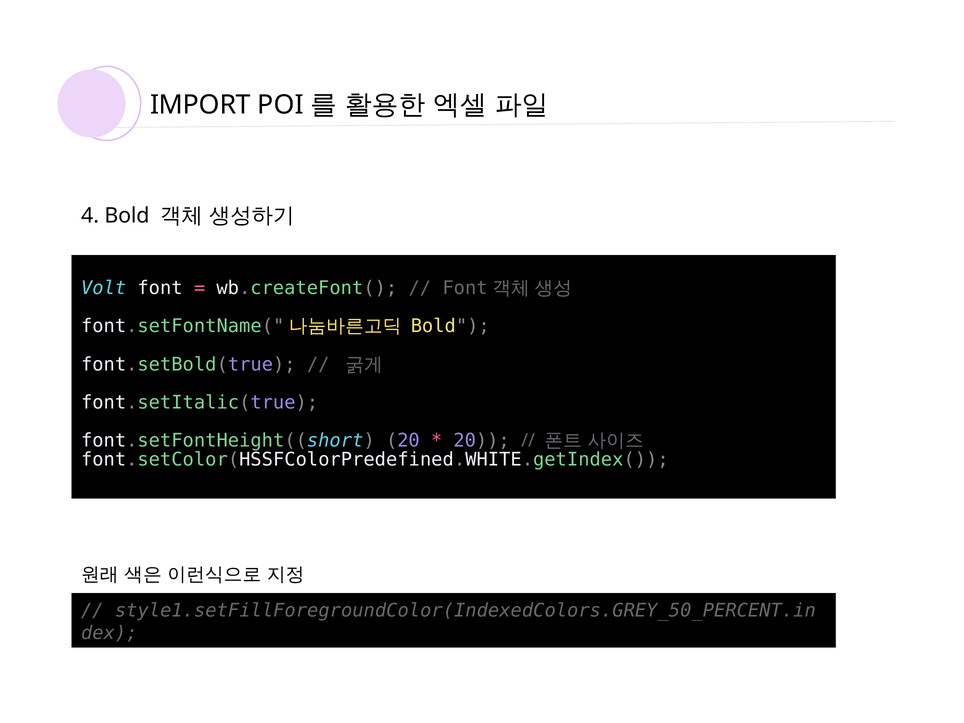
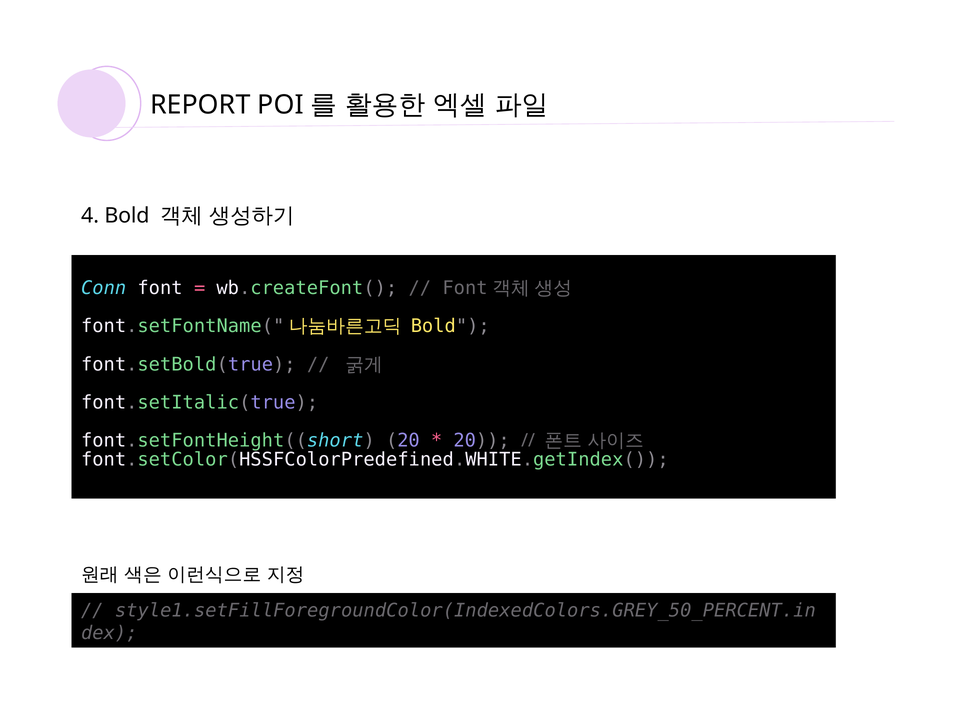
IMPORT: IMPORT -> REPORT
Volt: Volt -> Conn
